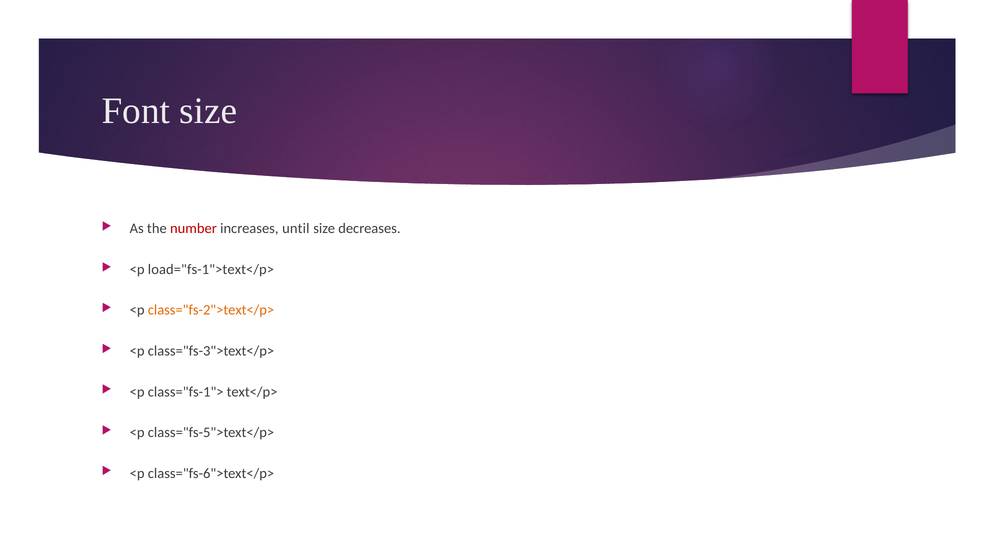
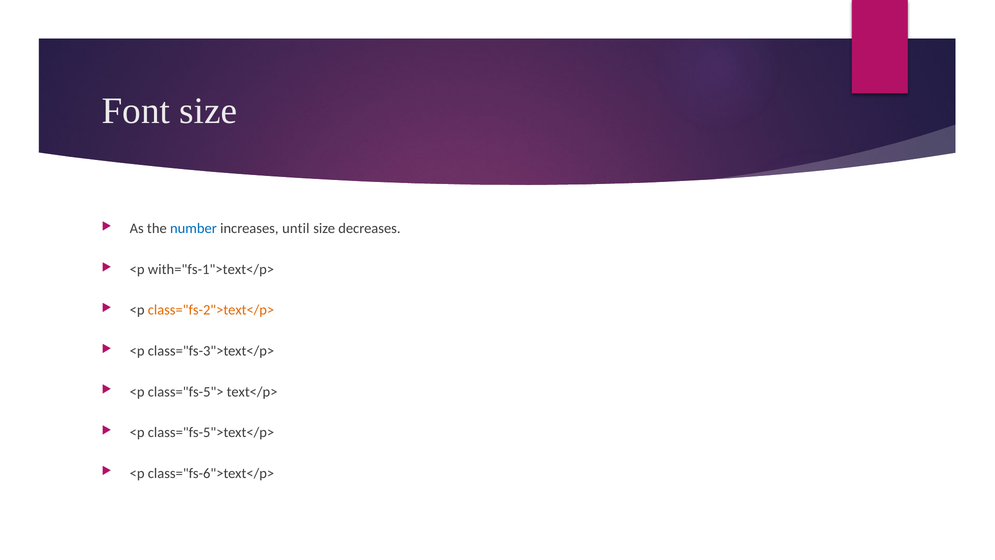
number colour: red -> blue
load="fs-1">text</p>: load="fs-1">text</p> -> with="fs-1">text</p>
class="fs-1">: class="fs-1"> -> class="fs-5">
